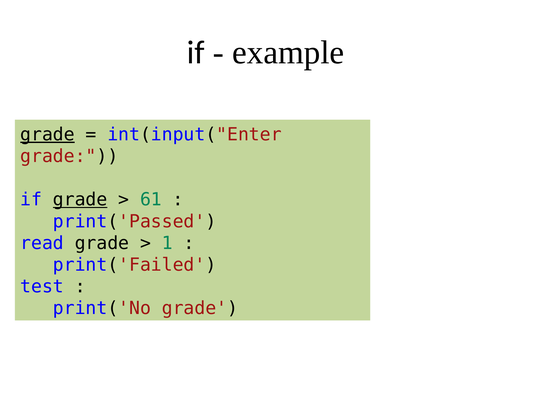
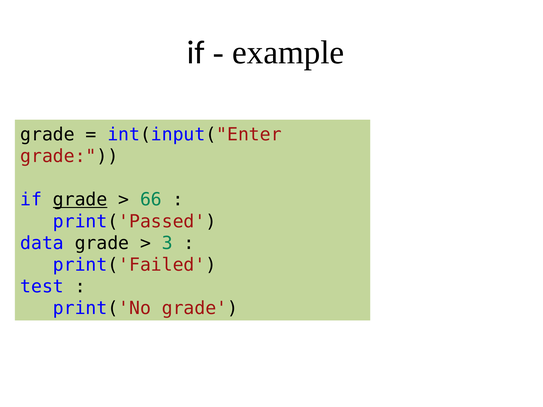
grade at (48, 135) underline: present -> none
61: 61 -> 66
read: read -> data
1: 1 -> 3
